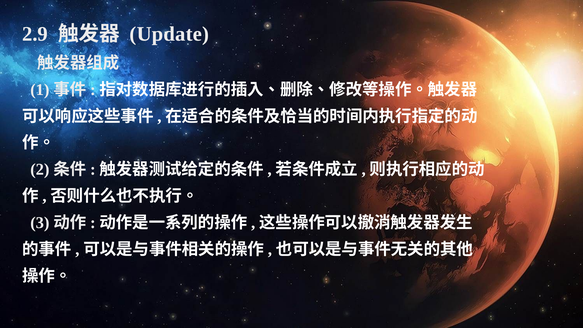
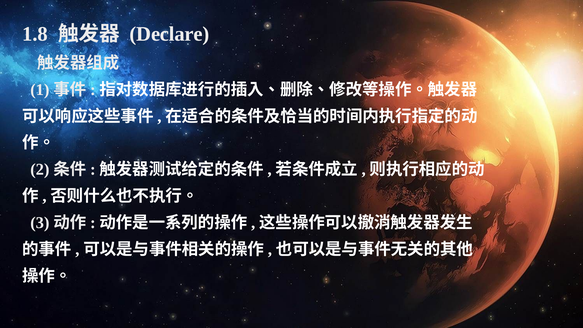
2.9: 2.9 -> 1.8
Update: Update -> Declare
